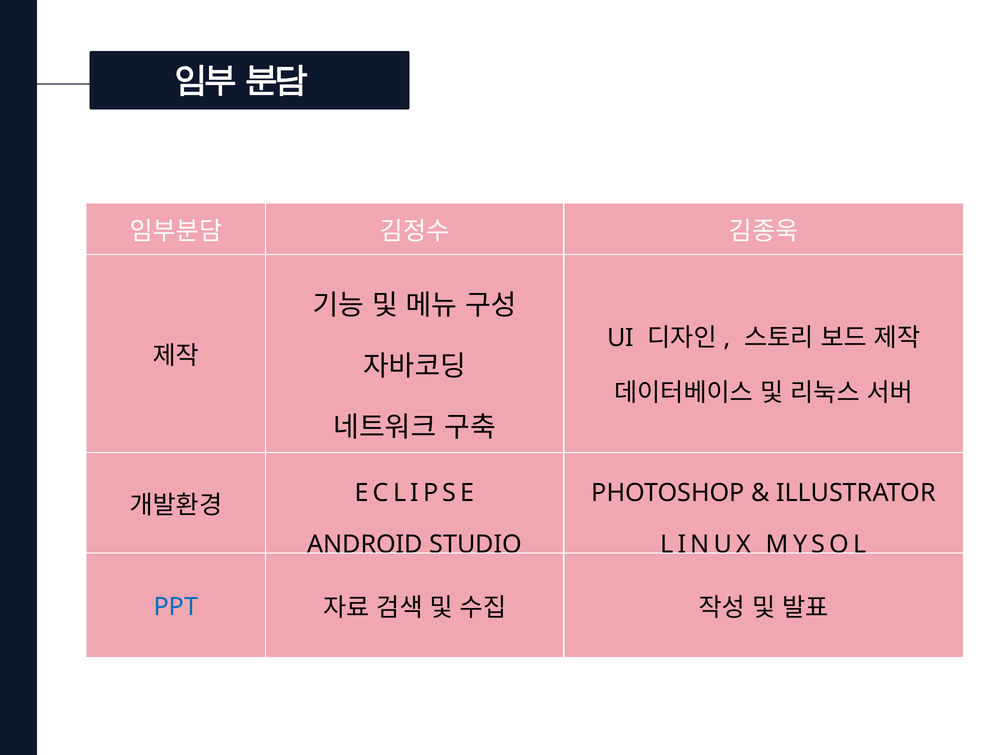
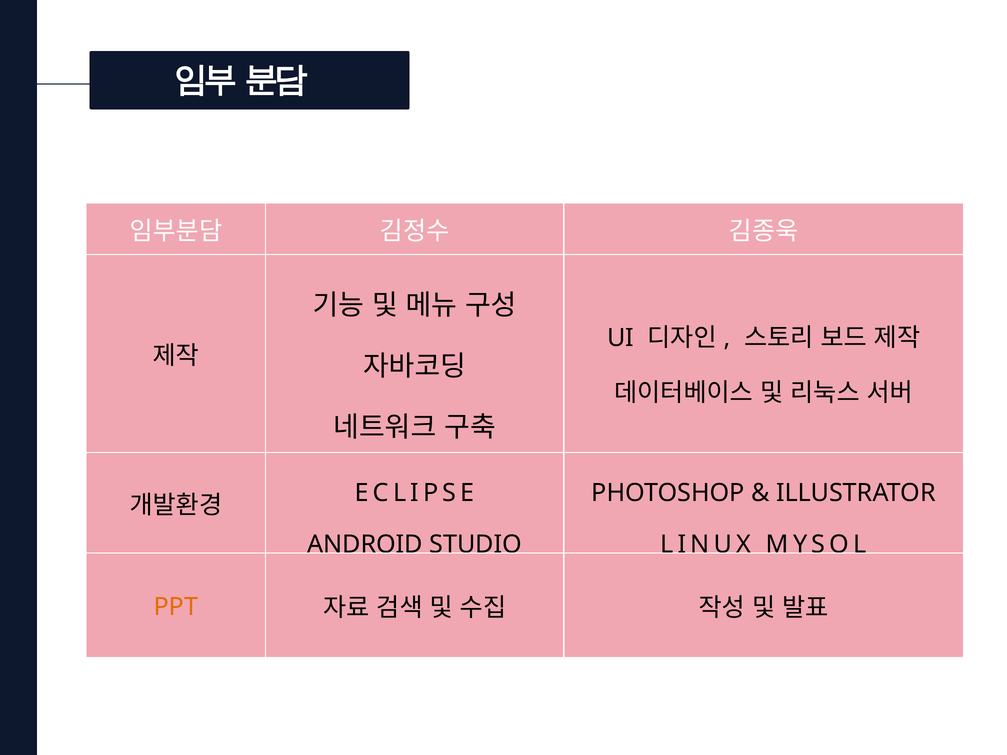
PPT colour: blue -> orange
